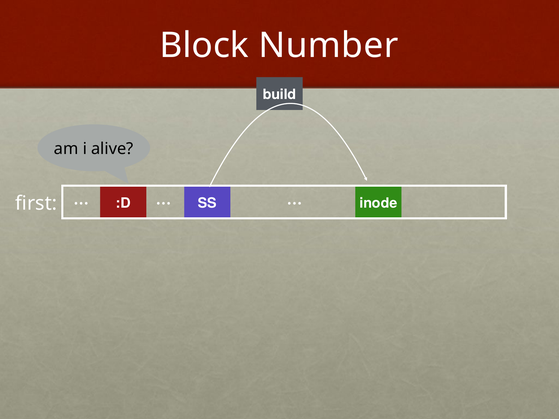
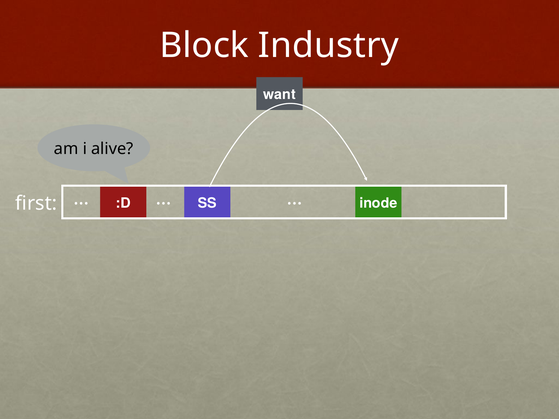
Number: Number -> Industry
build: build -> want
